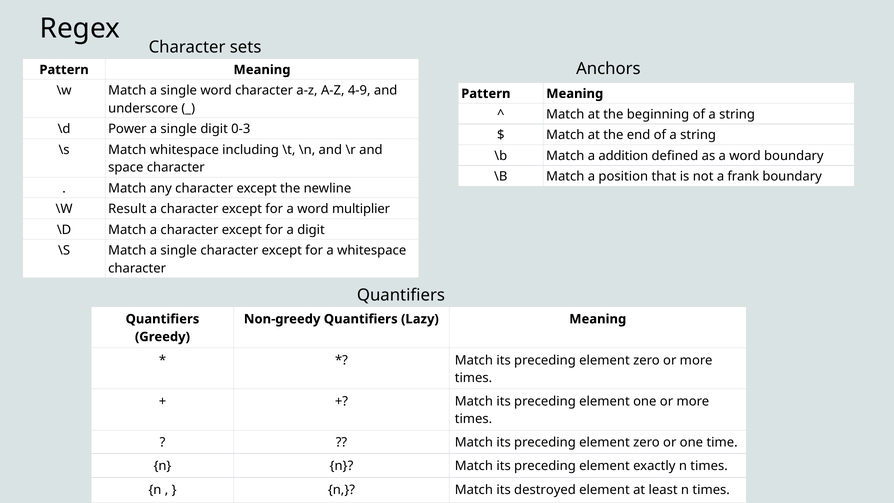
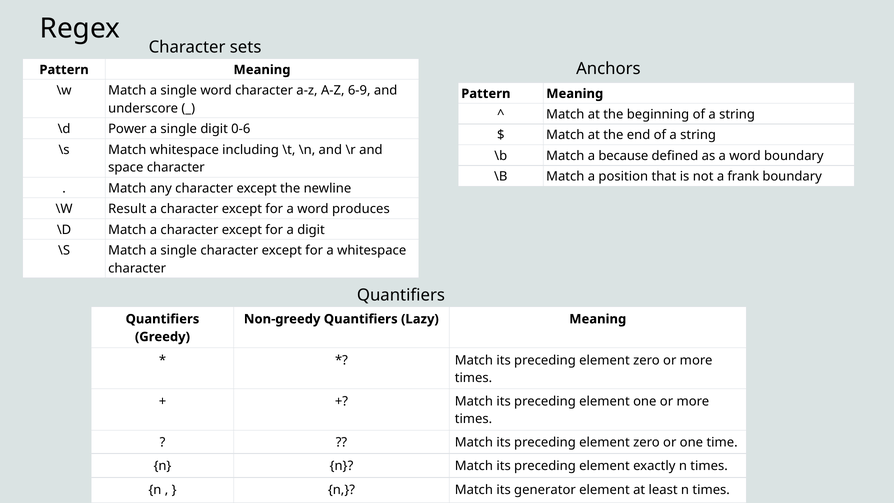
4-9: 4-9 -> 6-9
0-3: 0-3 -> 0-6
addition: addition -> because
multiplier: multiplier -> produces
destroyed: destroyed -> generator
